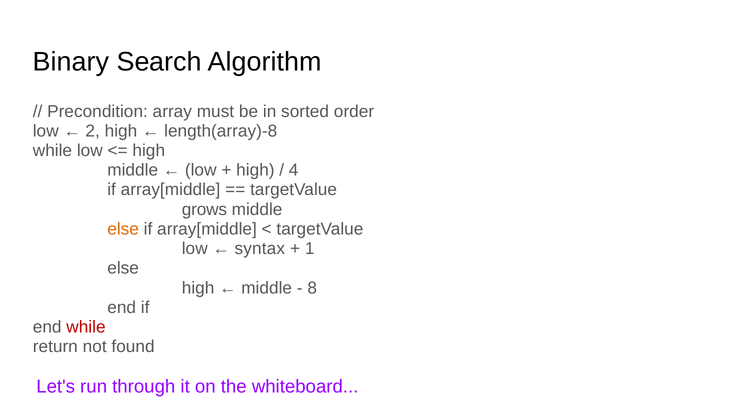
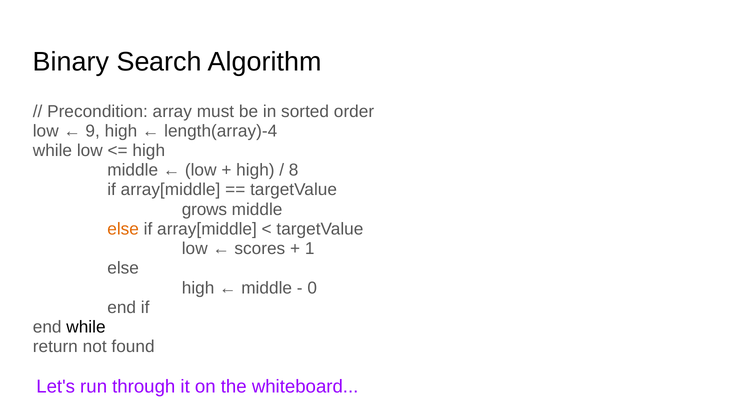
2: 2 -> 9
length(array)-8: length(array)-8 -> length(array)-4
4: 4 -> 8
syntax: syntax -> scores
8: 8 -> 0
while at (86, 327) colour: red -> black
